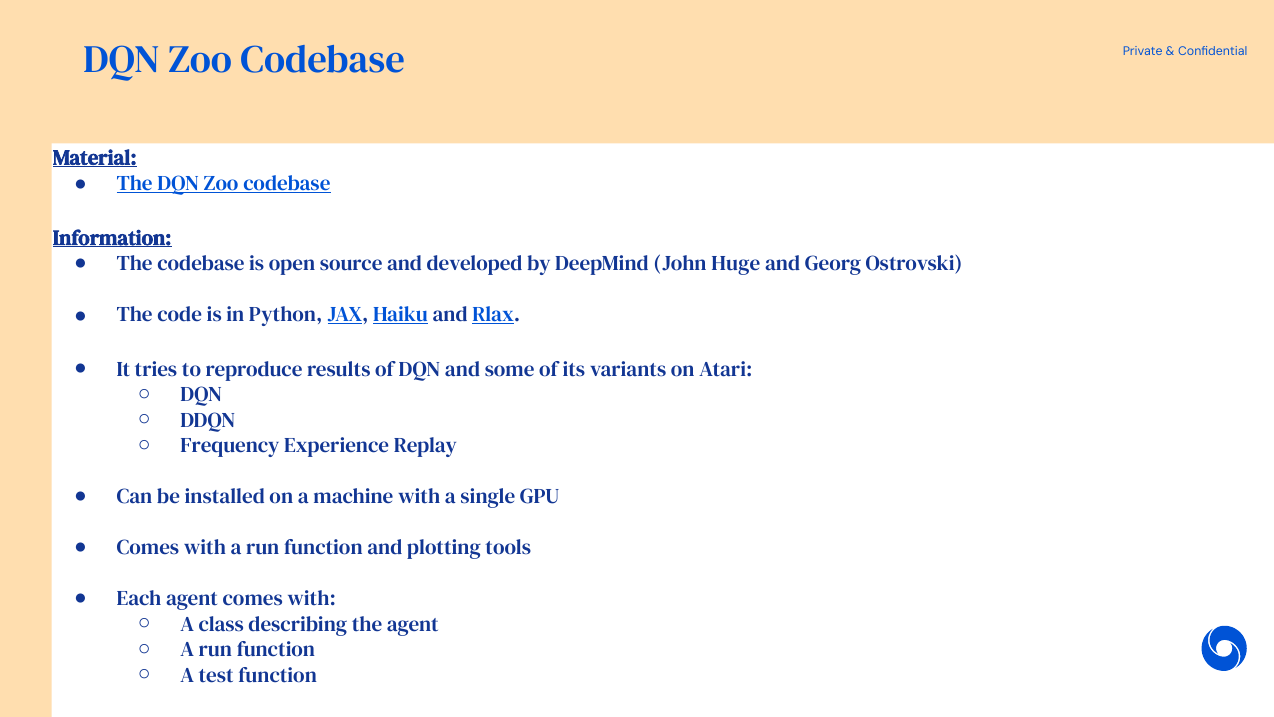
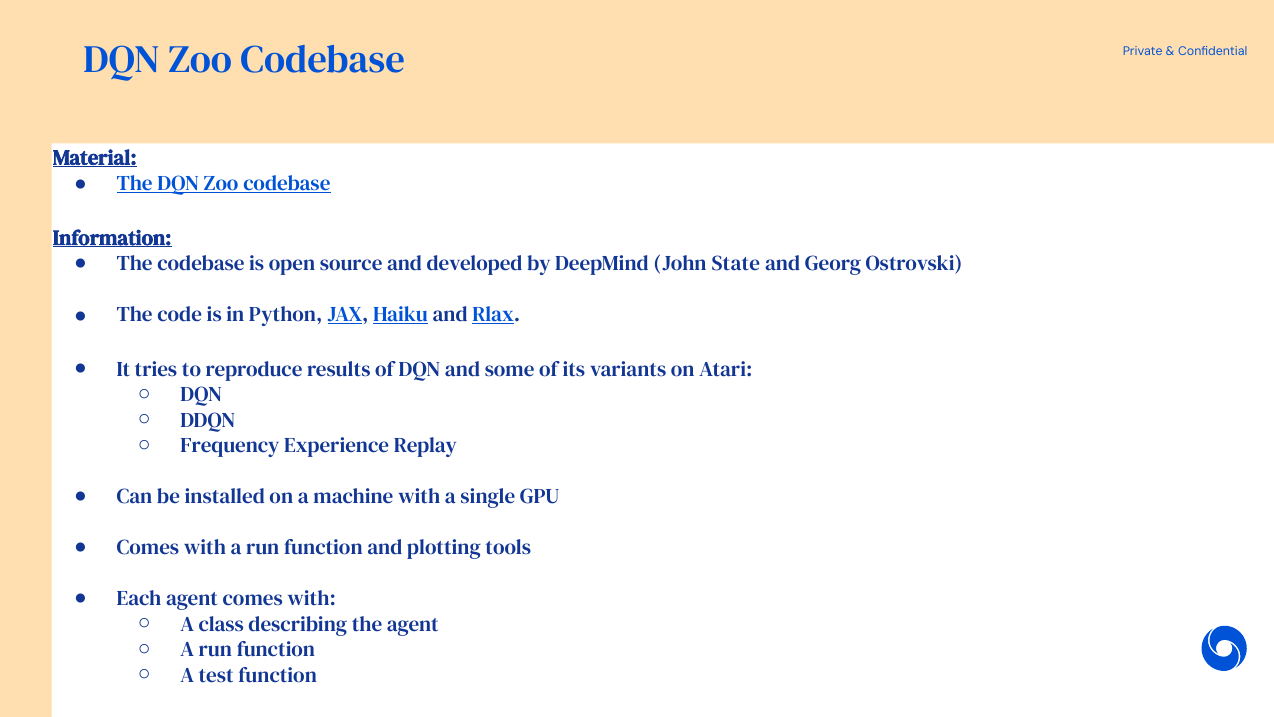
Huge: Huge -> State
